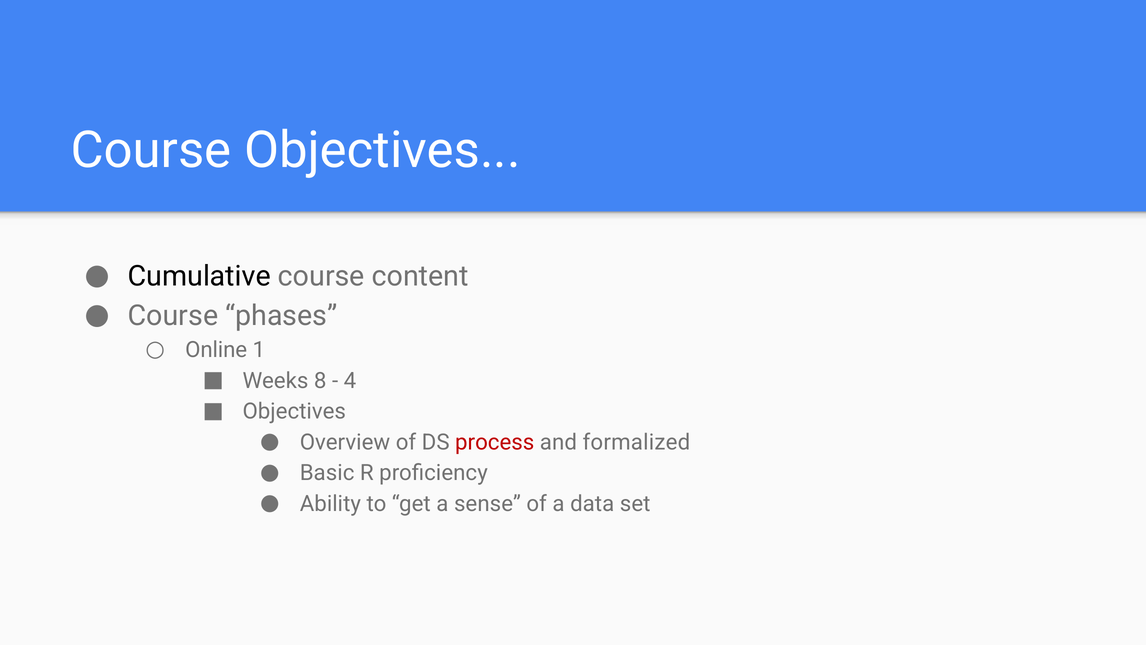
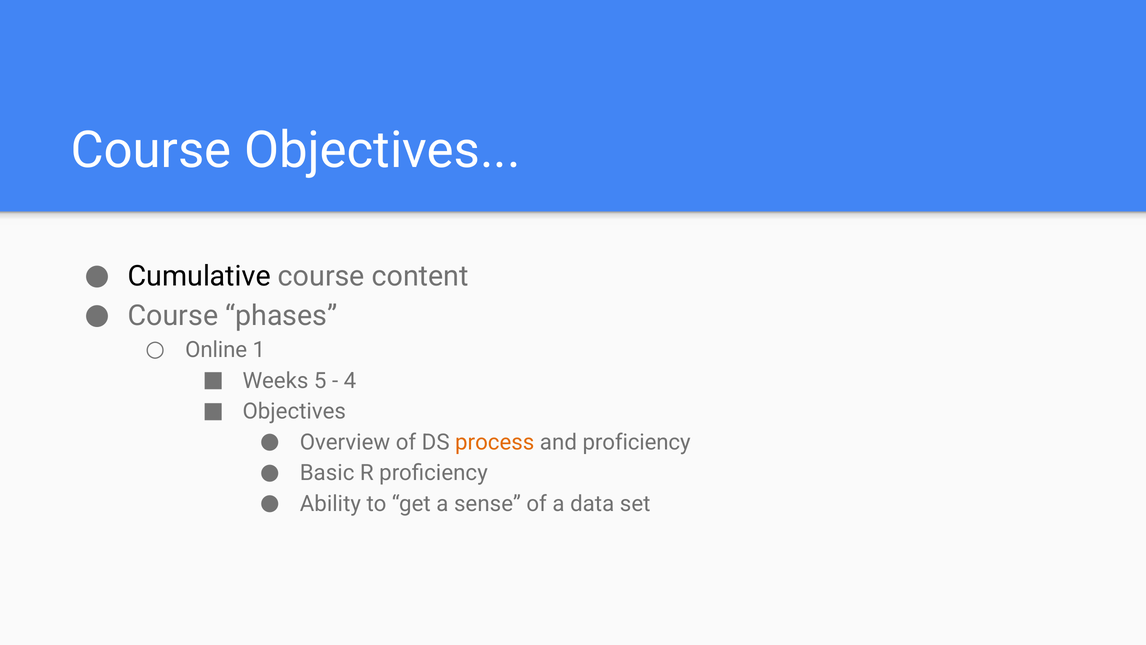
8: 8 -> 5
process colour: red -> orange
and formalized: formalized -> proficiency
